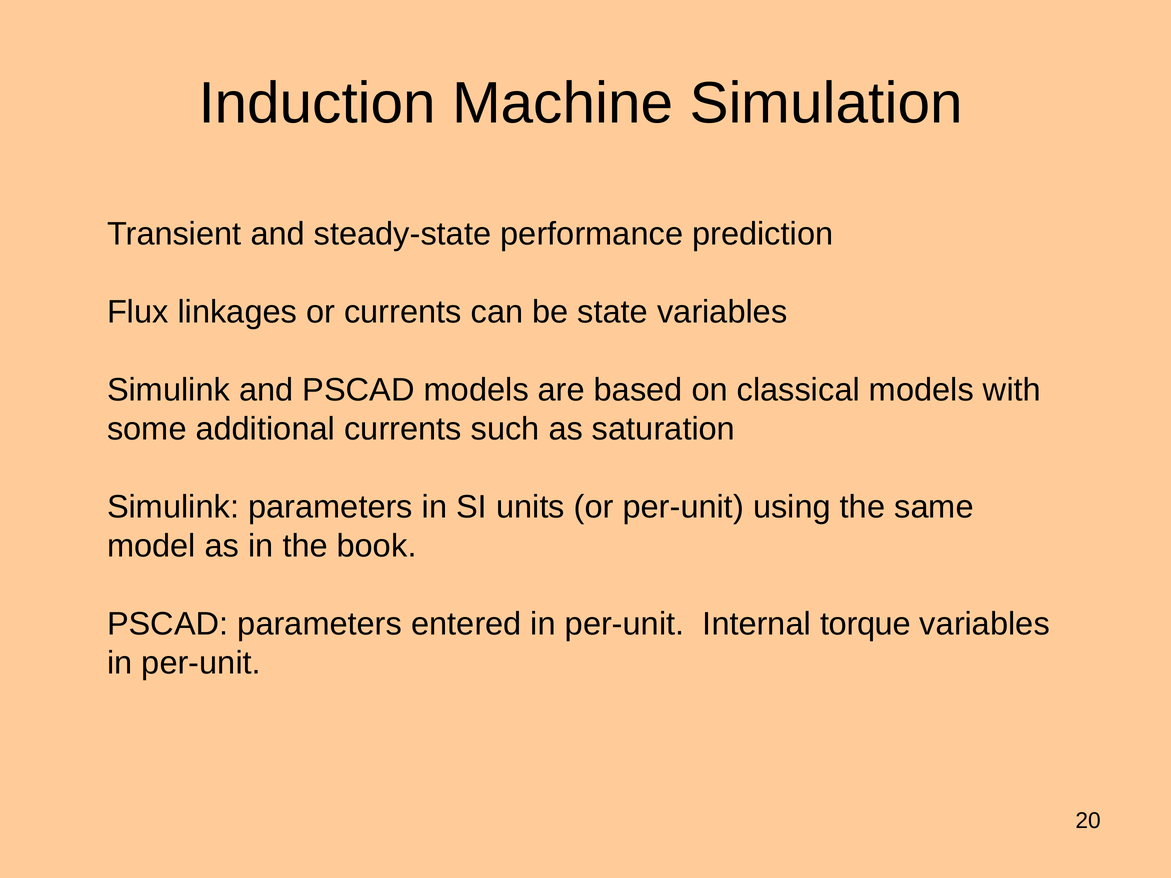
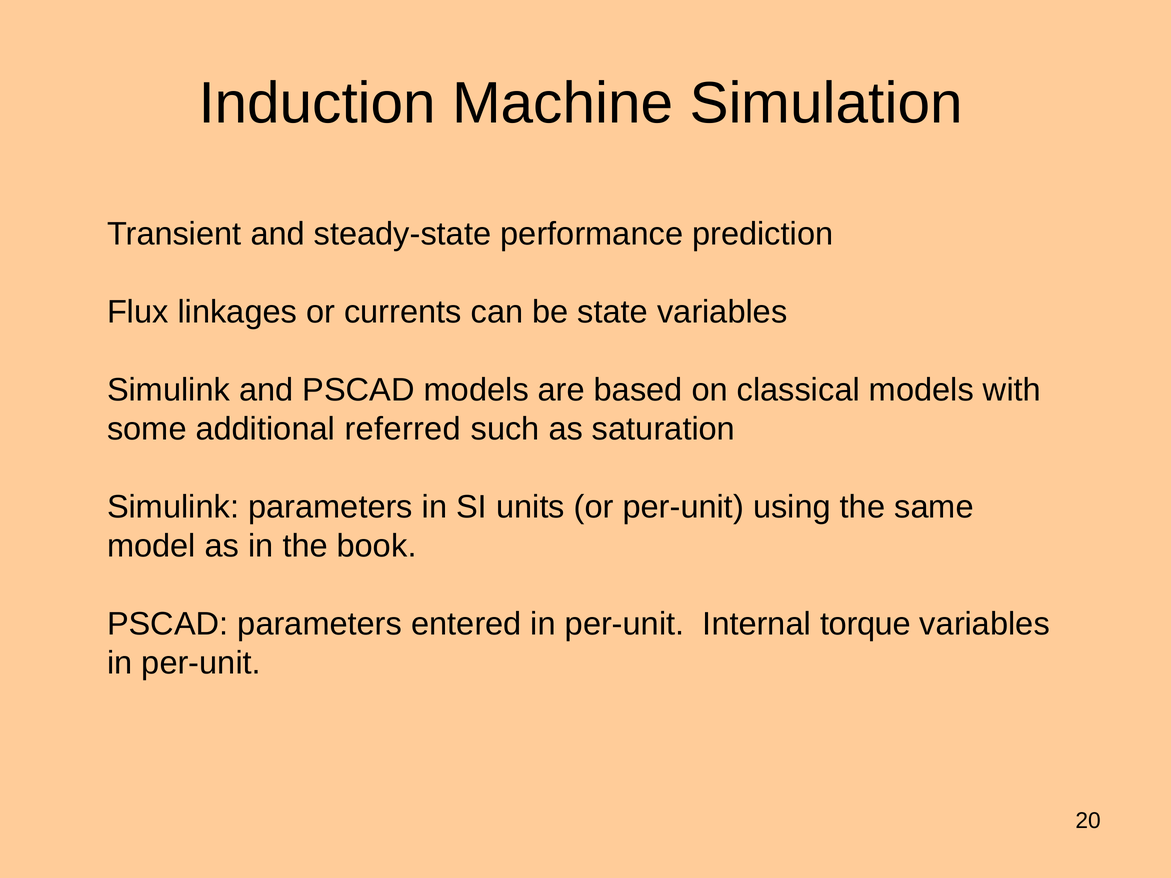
additional currents: currents -> referred
